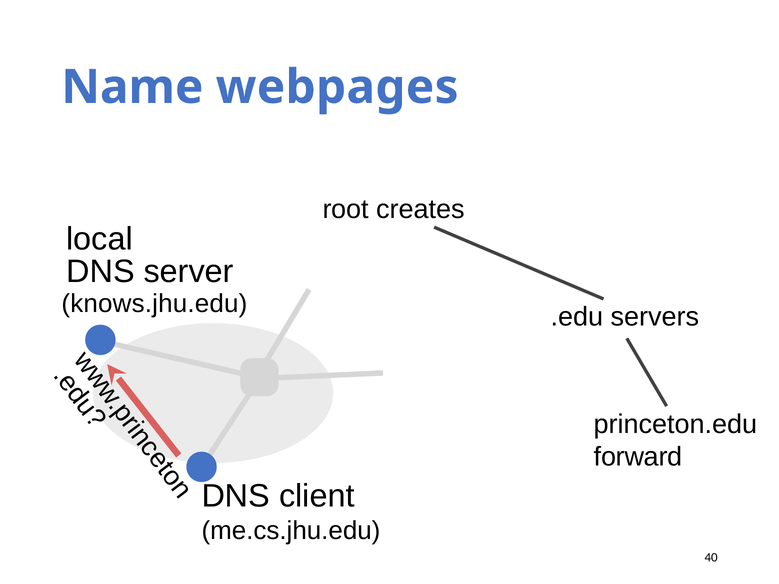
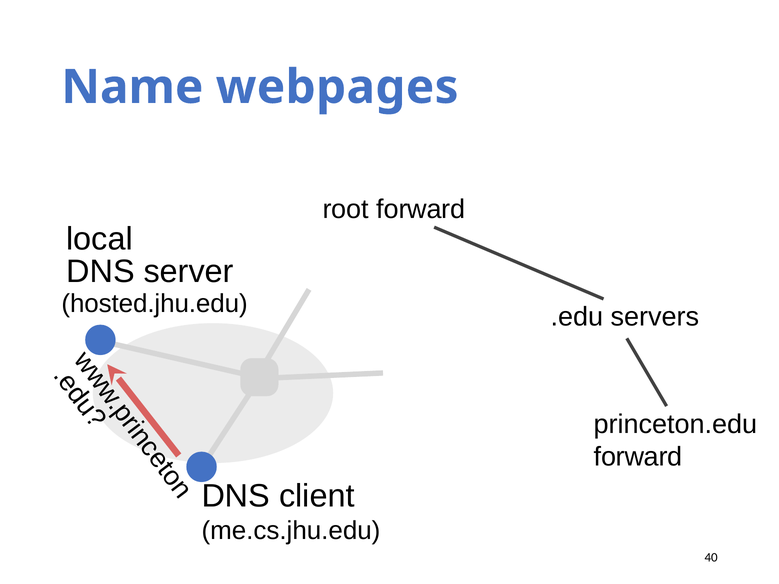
root creates: creates -> forward
knows.jhu.edu: knows.jhu.edu -> hosted.jhu.edu
